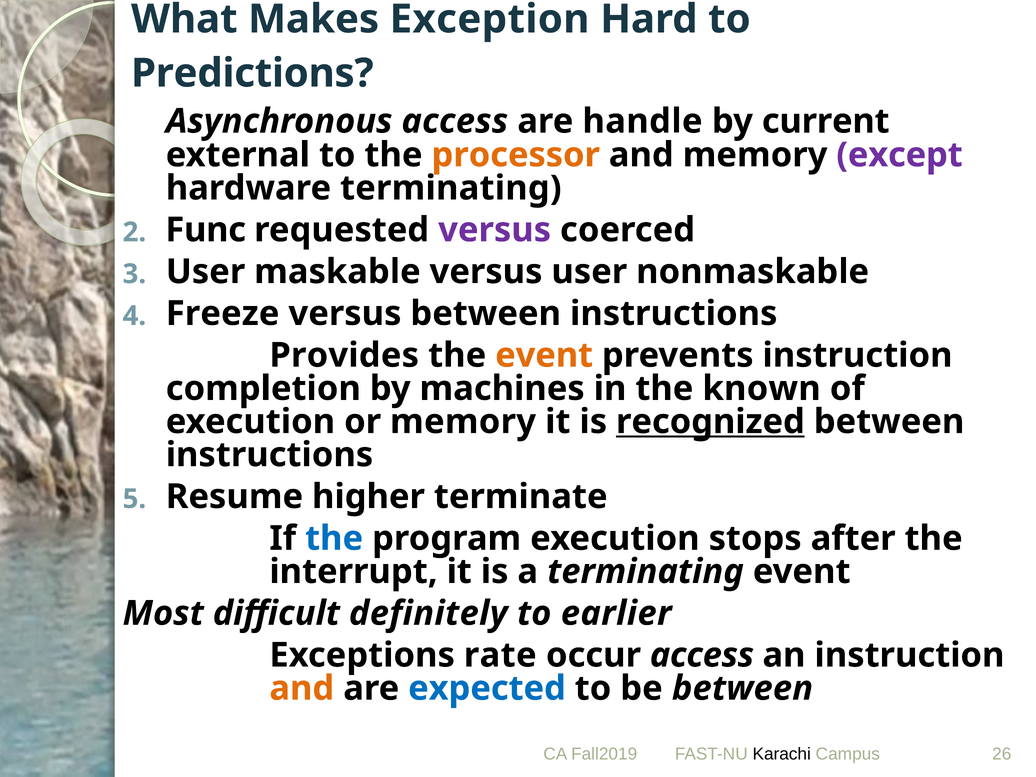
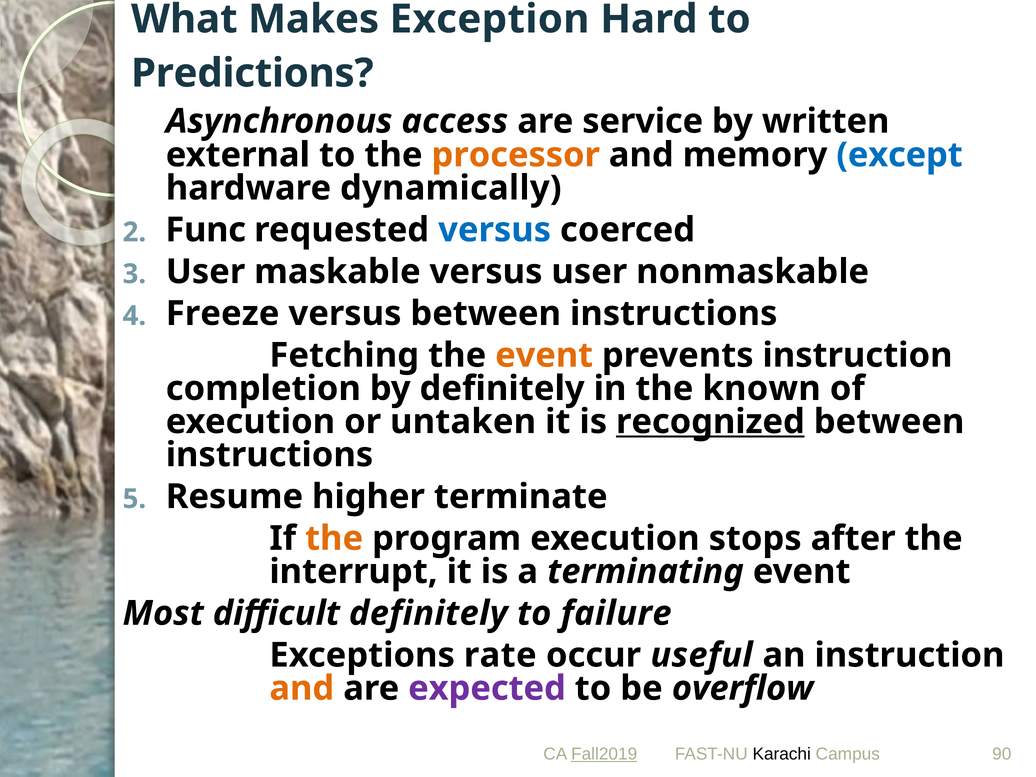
handle: handle -> service
current: current -> written
except colour: purple -> blue
hardware terminating: terminating -> dynamically
versus at (495, 230) colour: purple -> blue
Provides: Provides -> Fetching
by machines: machines -> definitely
or memory: memory -> untaken
the at (334, 538) colour: blue -> orange
earlier: earlier -> failure
occur access: access -> useful
expected colour: blue -> purple
be between: between -> overflow
Fall2019 underline: none -> present
26: 26 -> 90
